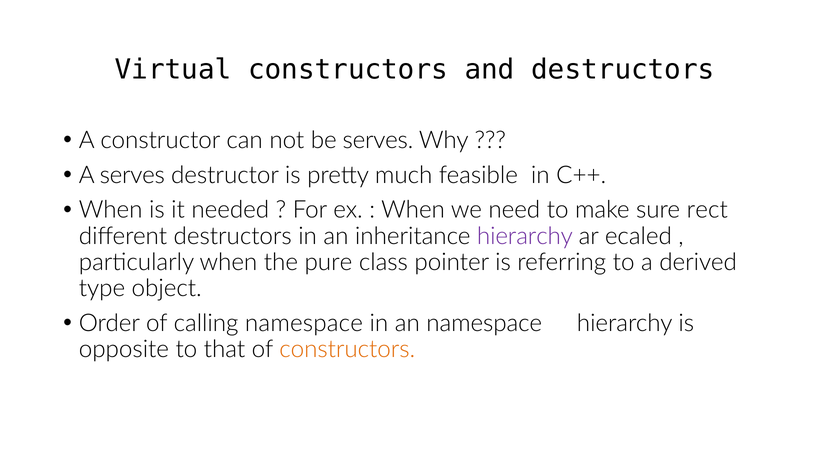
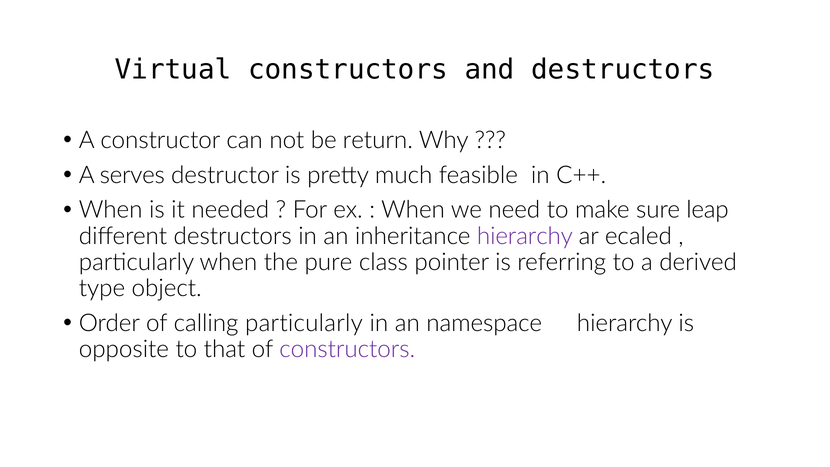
be serves: serves -> return
rect: rect -> leap
calling namespace: namespace -> particularly
constructors at (347, 349) colour: orange -> purple
